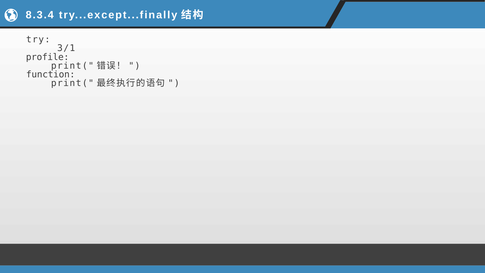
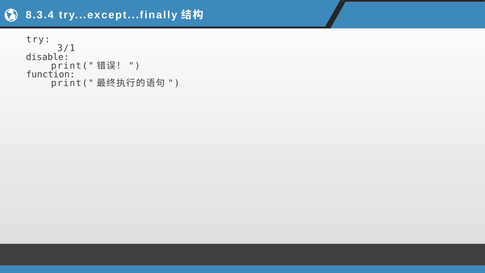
profile: profile -> disable
